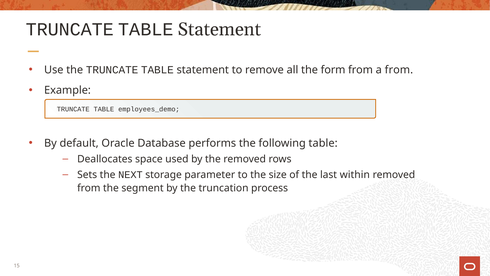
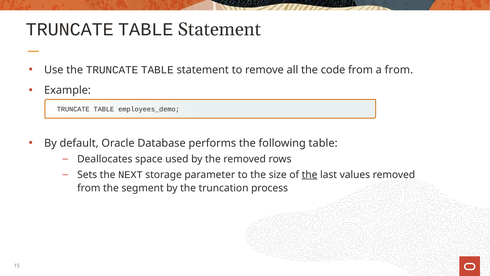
form: form -> code
the at (310, 174) underline: none -> present
within: within -> values
